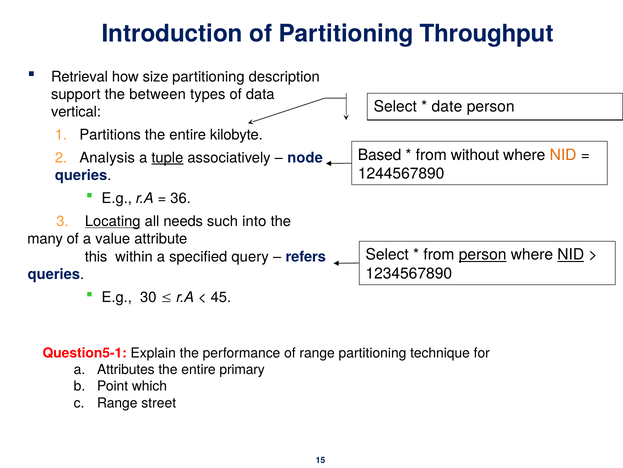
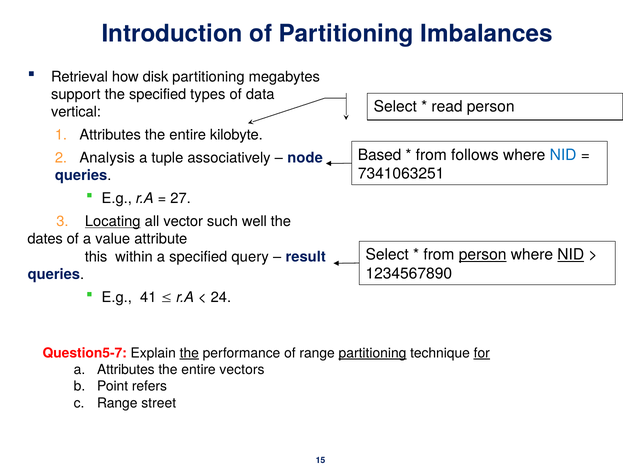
Throughput: Throughput -> Imbalances
size: size -> disk
description: description -> megabytes
the between: between -> specified
date: date -> read
1 Partitions: Partitions -> Attributes
without: without -> follows
NID at (563, 155) colour: orange -> blue
tuple underline: present -> none
1244567890: 1244567890 -> 7341063251
36: 36 -> 27
needs: needs -> vector
into: into -> well
many: many -> dates
refers: refers -> result
30: 30 -> 41
45: 45 -> 24
Question5-1: Question5-1 -> Question5-7
the at (189, 353) underline: none -> present
partitioning at (373, 353) underline: none -> present
for underline: none -> present
primary: primary -> vectors
which: which -> refers
